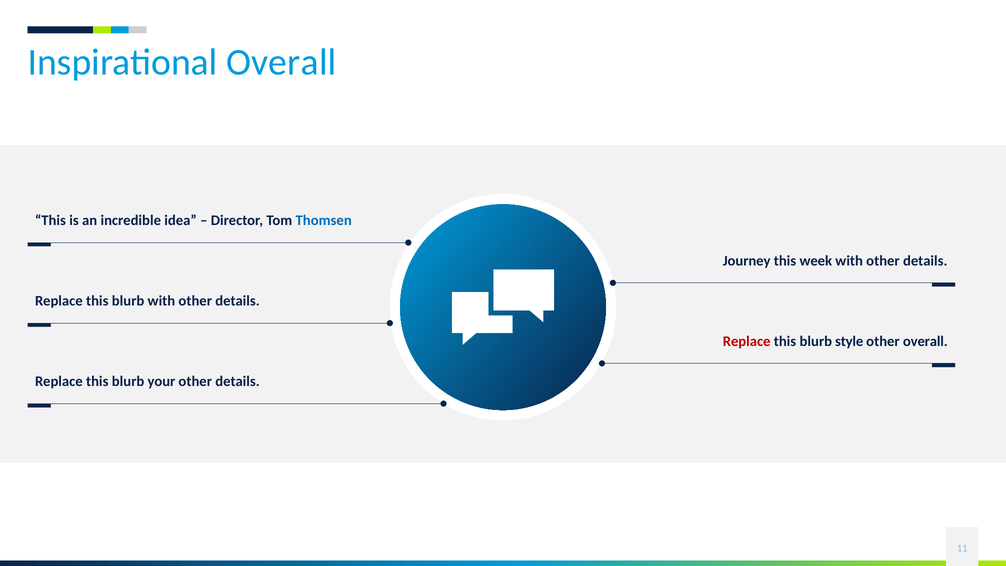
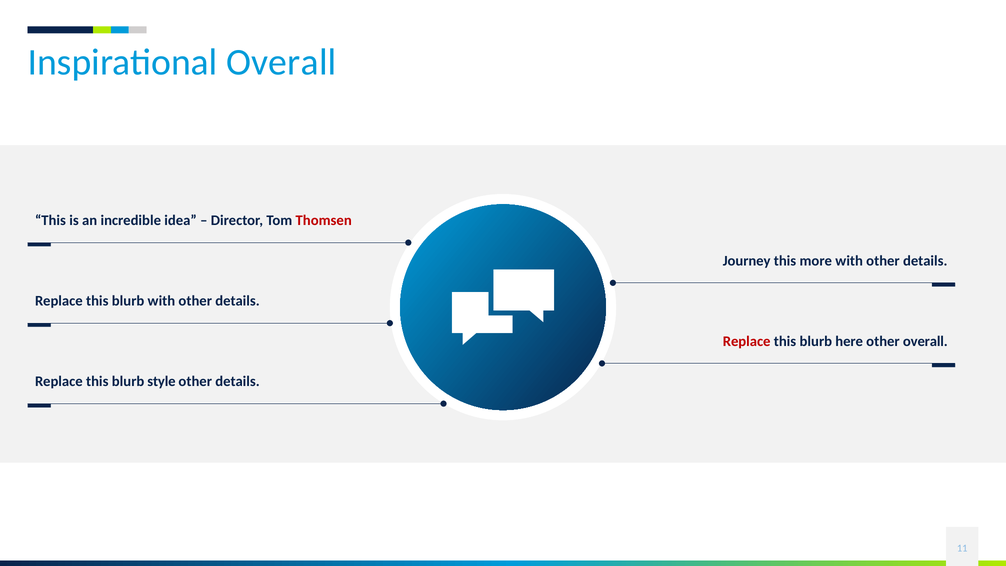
Thomsen colour: blue -> red
week: week -> more
style: style -> here
your: your -> style
